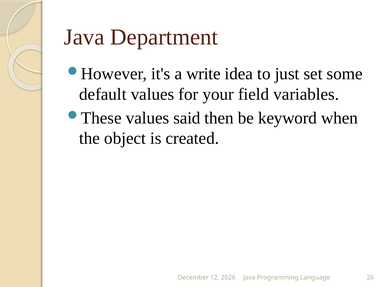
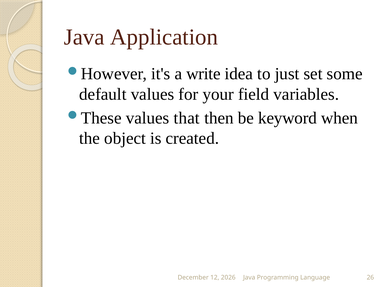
Department: Department -> Application
said: said -> that
